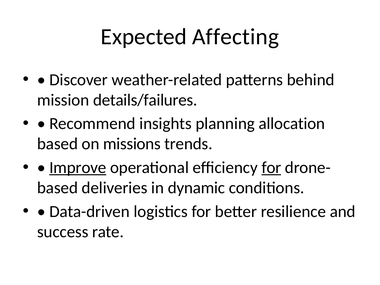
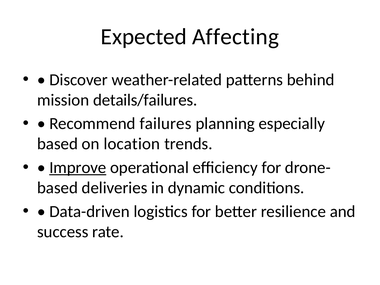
insights: insights -> failures
allocation: allocation -> especially
missions: missions -> location
for at (271, 168) underline: present -> none
